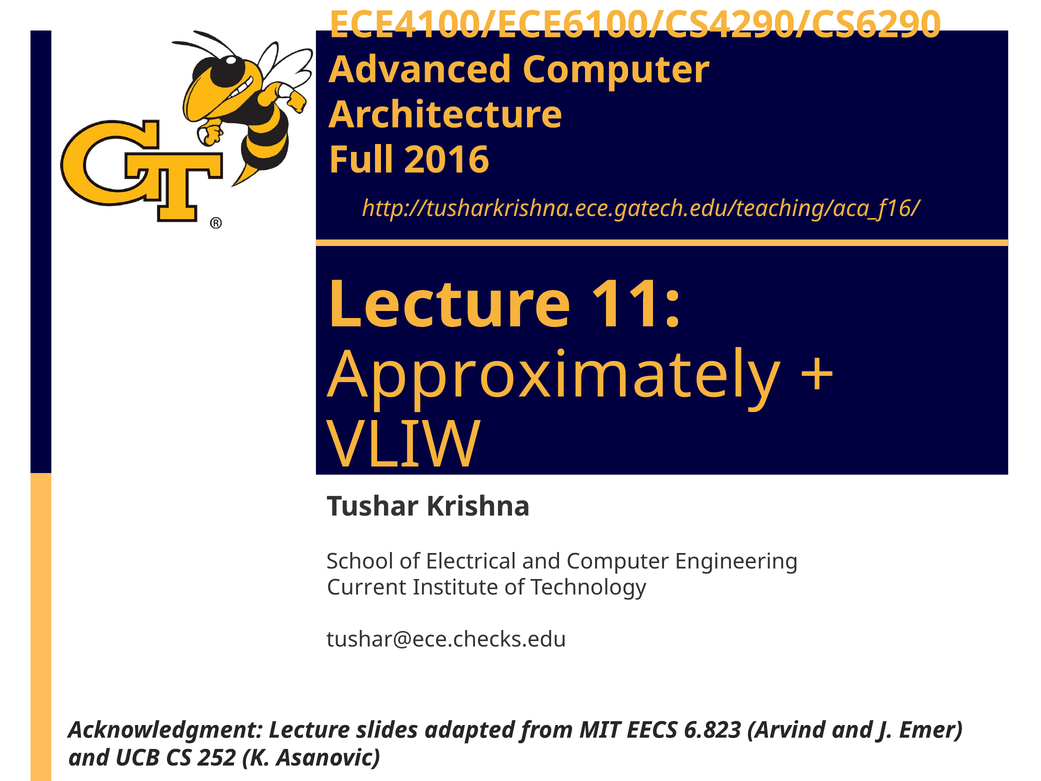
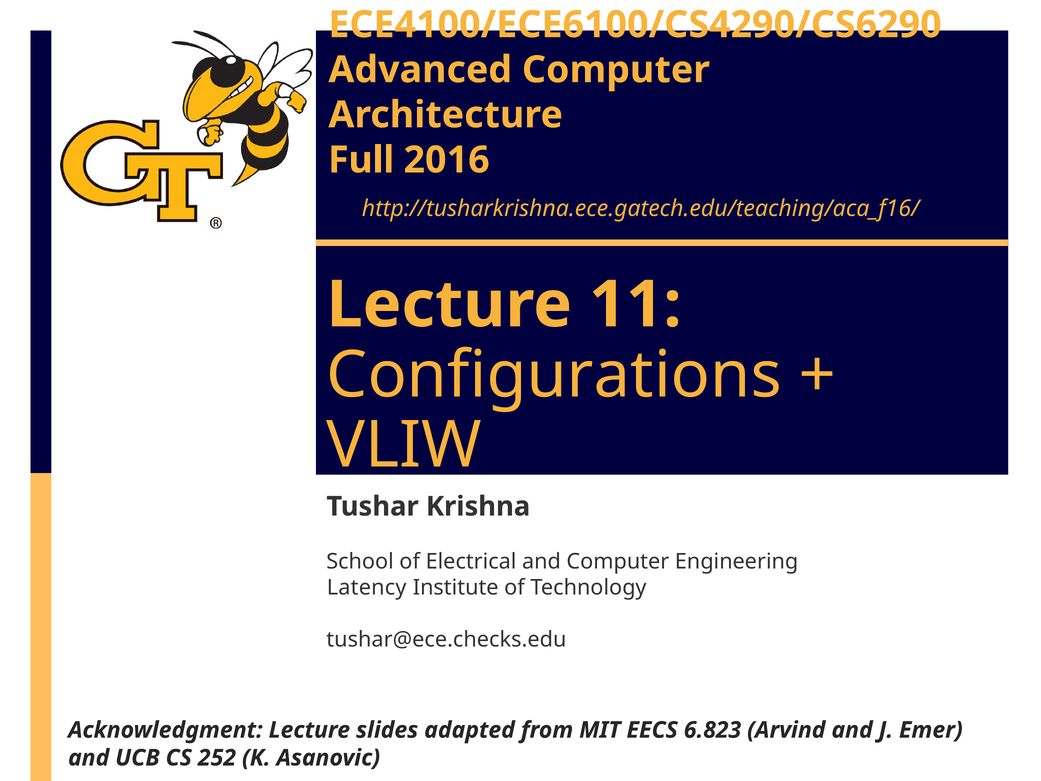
Approximately: Approximately -> Configurations
Current: Current -> Latency
